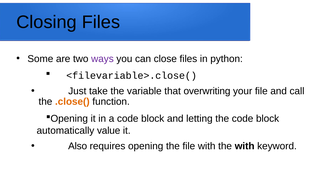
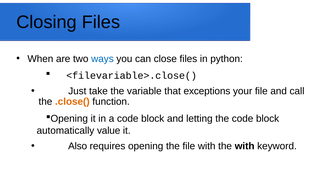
Some: Some -> When
ways colour: purple -> blue
overwriting: overwriting -> exceptions
